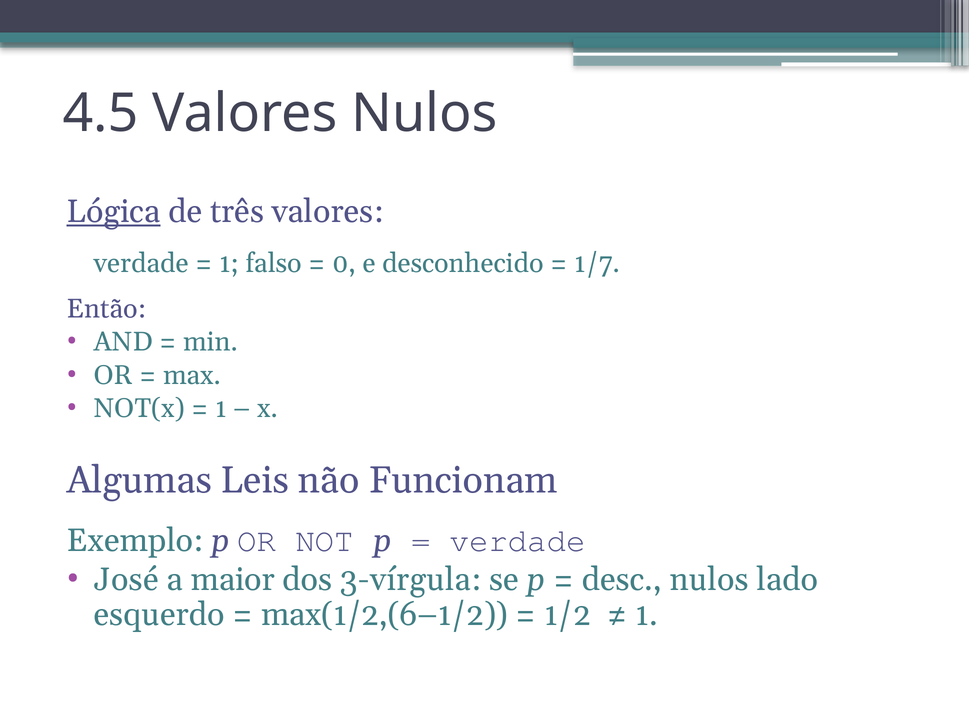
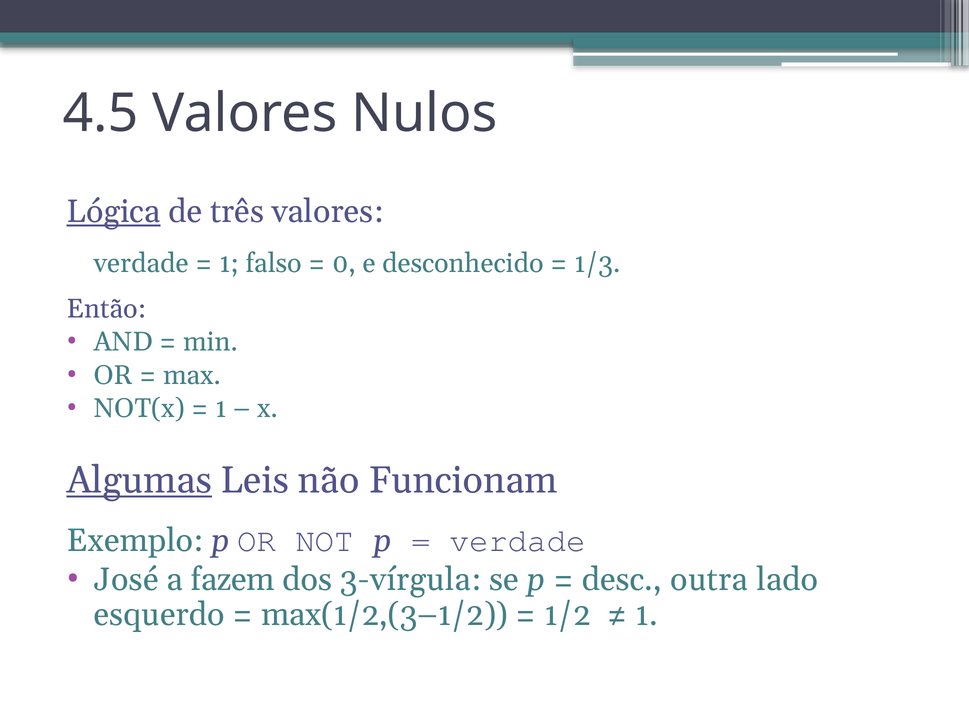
1/7: 1/7 -> 1/3
Algumas underline: none -> present
maior: maior -> fazem
desc nulos: nulos -> outra
max(1/2,(6–1/2: max(1/2,(6–1/2 -> max(1/2,(3–1/2
